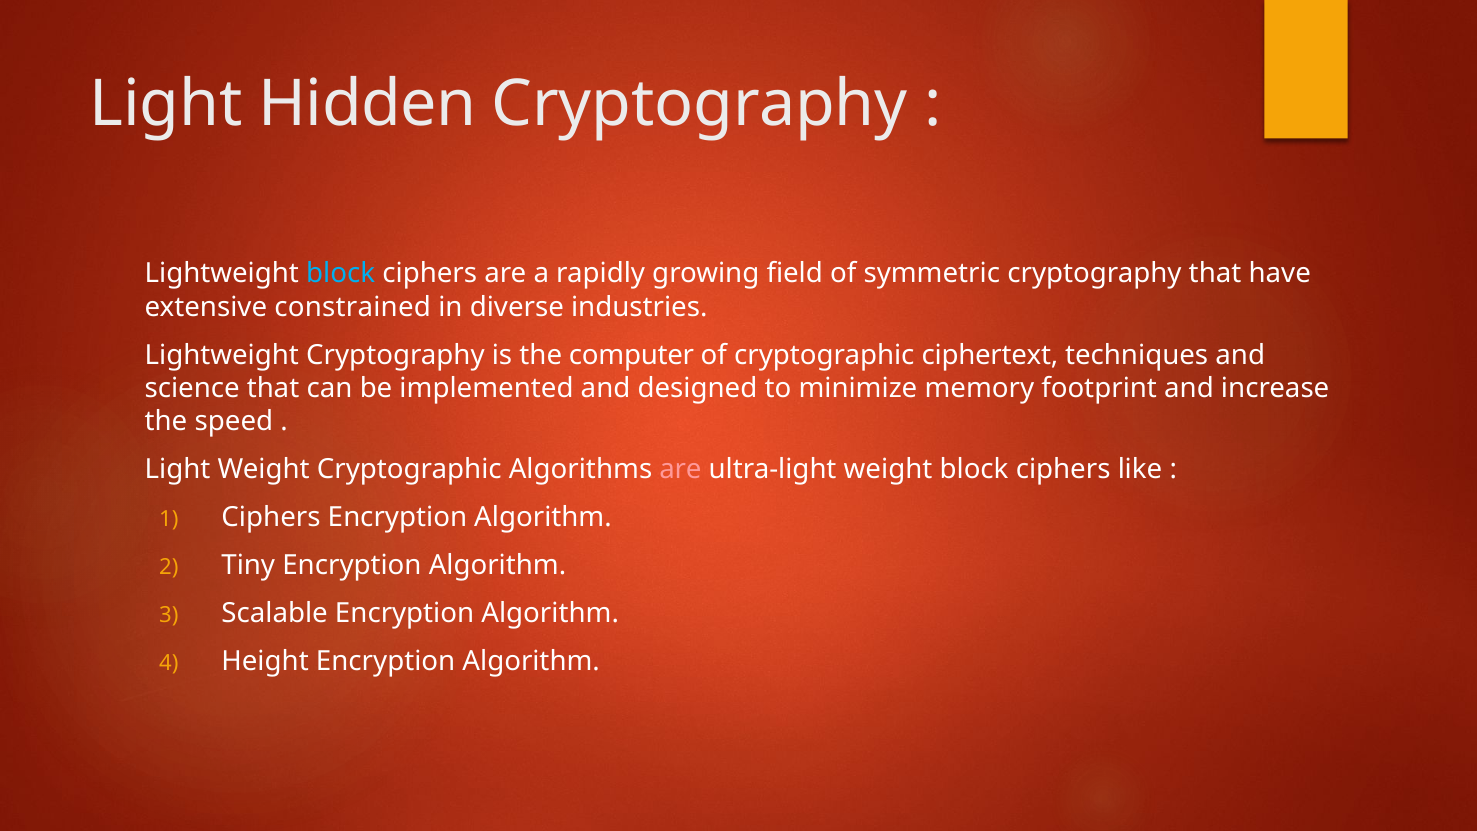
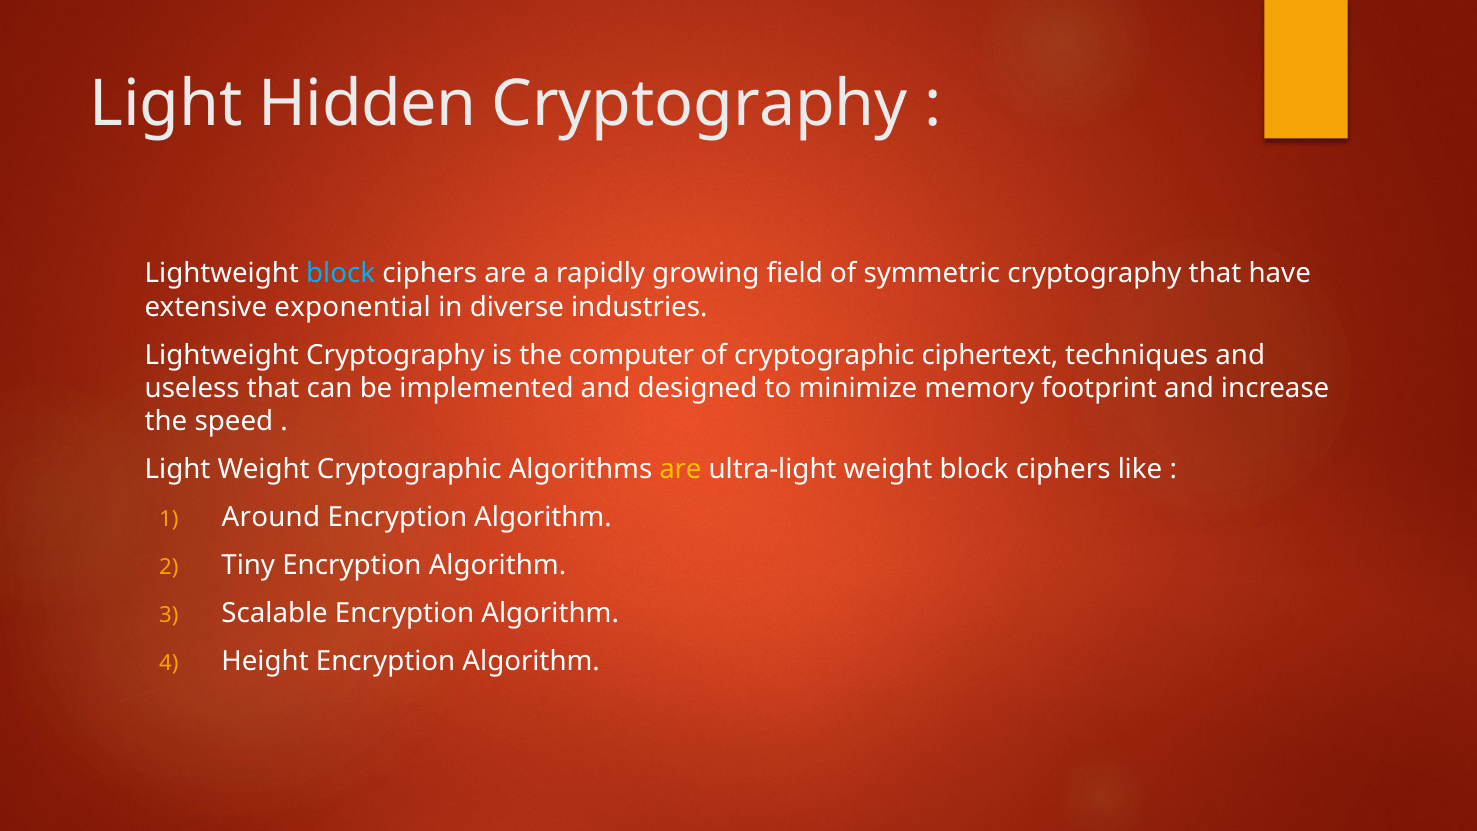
constrained: constrained -> exponential
science: science -> useless
are at (680, 469) colour: pink -> yellow
Ciphers at (271, 517): Ciphers -> Around
